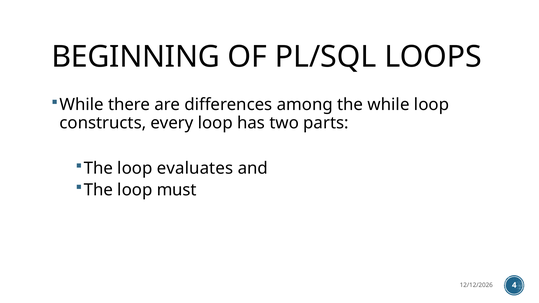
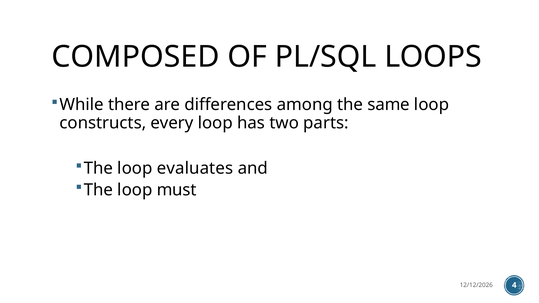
BEGINNING: BEGINNING -> COMPOSED
the while: while -> same
